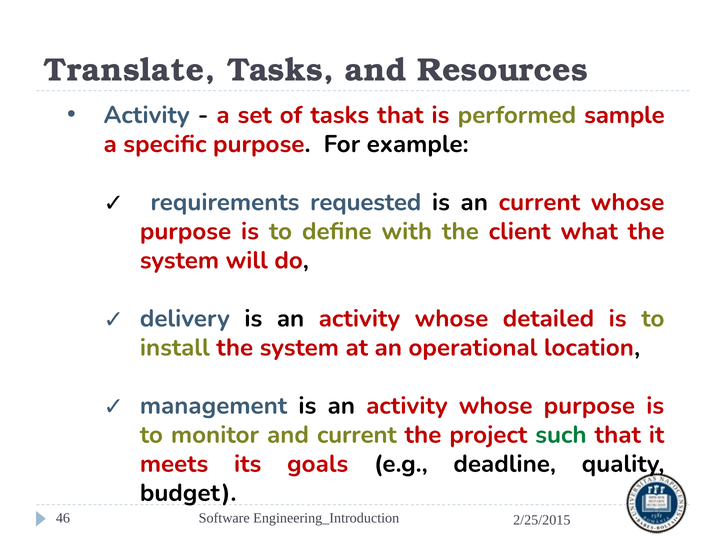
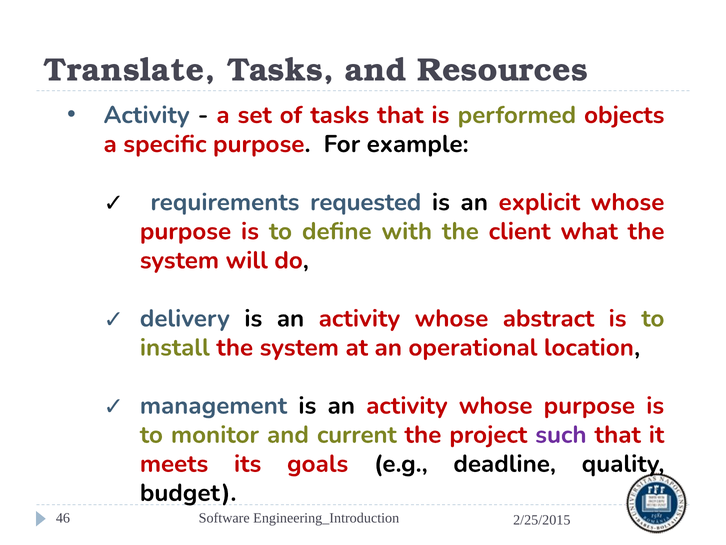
sample: sample -> objects
an current: current -> explicit
detailed: detailed -> abstract
such colour: green -> purple
